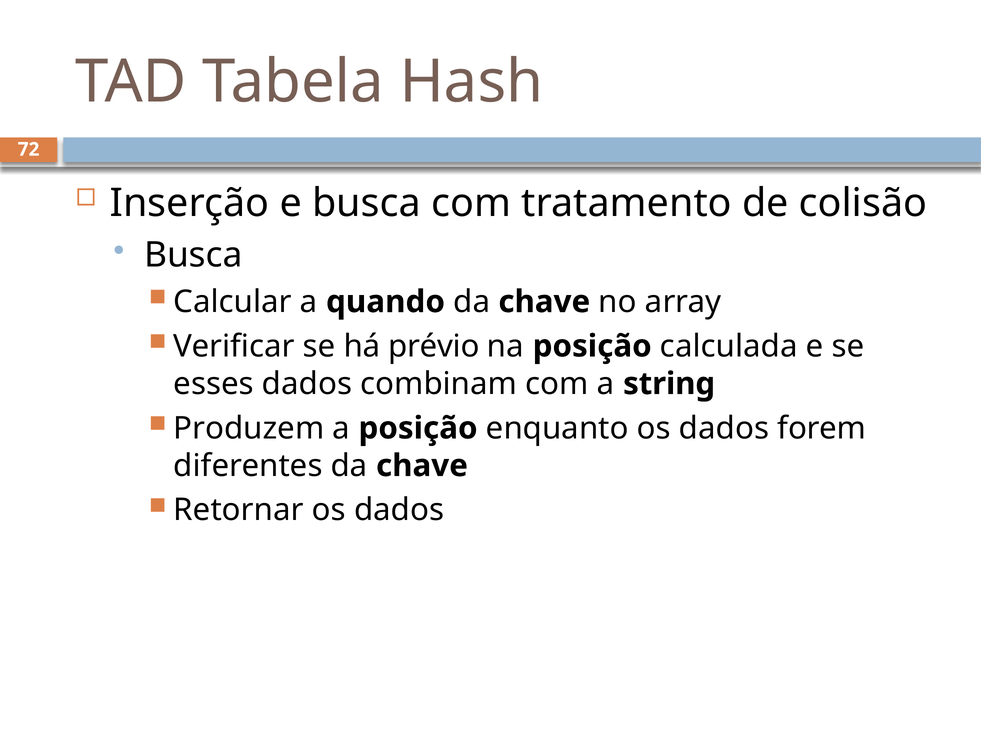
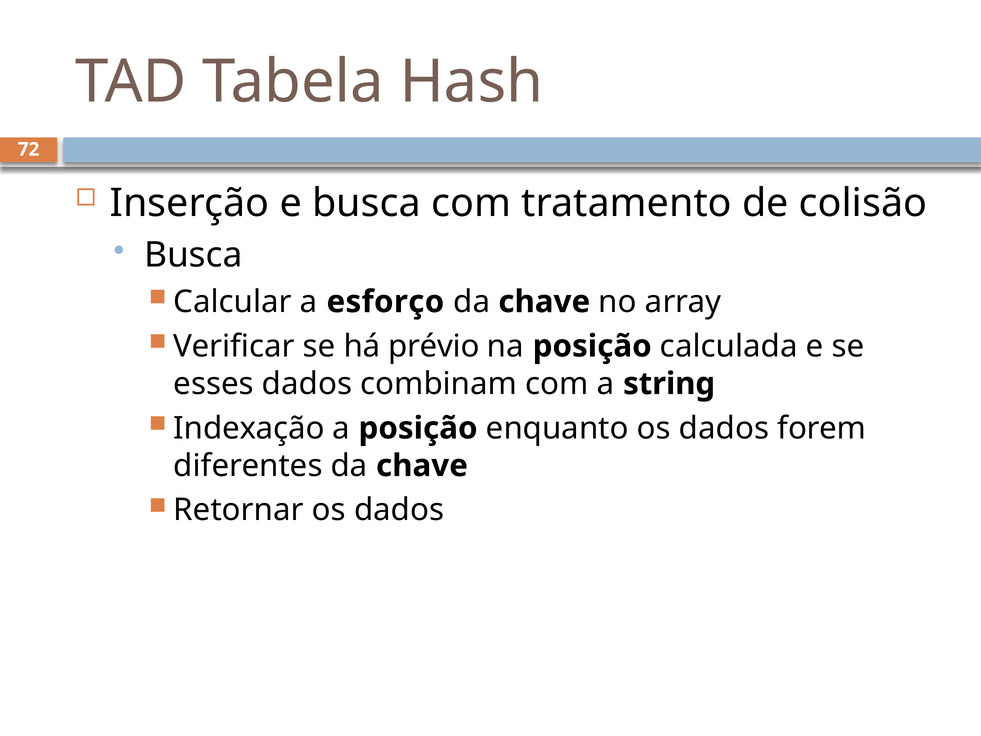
quando: quando -> esforço
Produzem: Produzem -> Indexação
